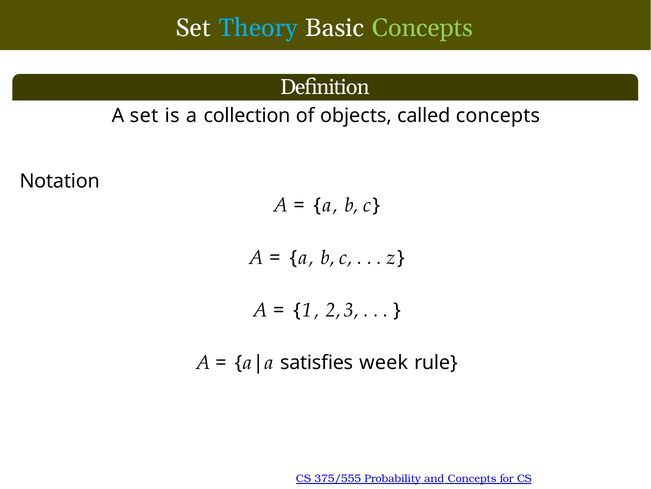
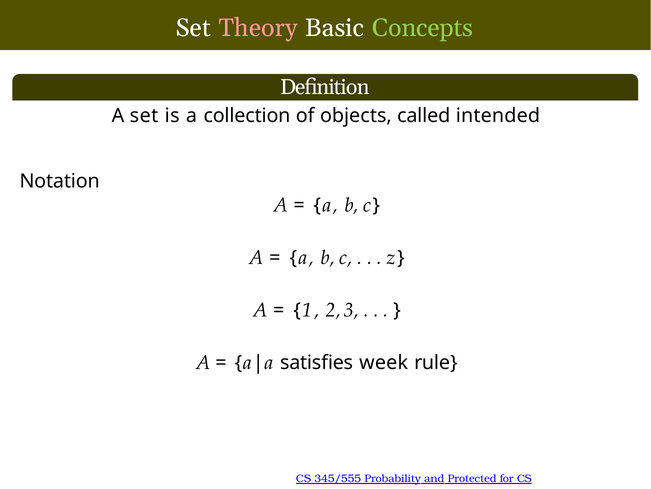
Theory colour: light blue -> pink
called concepts: concepts -> intended
375/555: 375/555 -> 345/555
and Concepts: Concepts -> Protected
